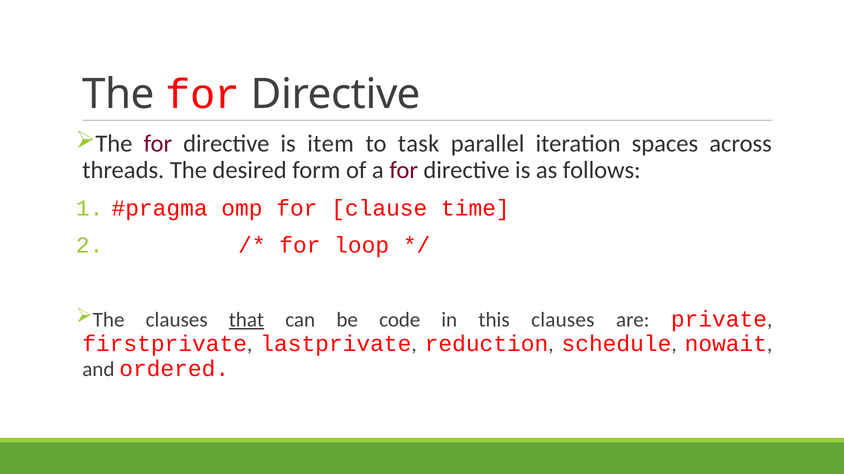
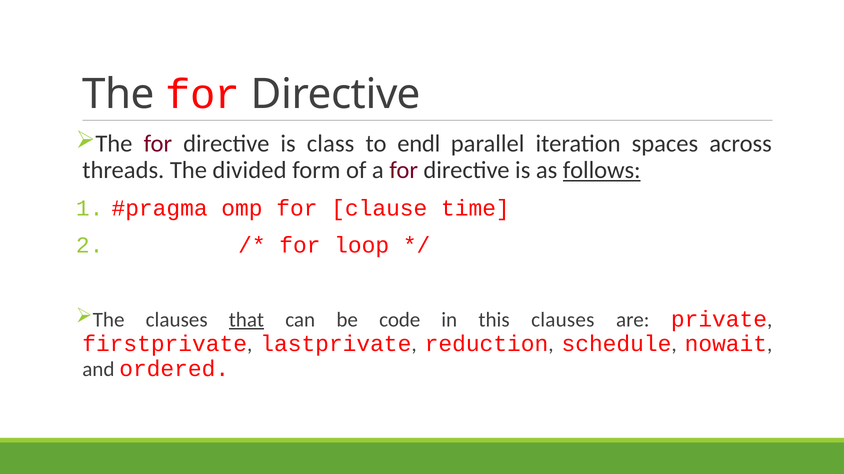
item: item -> class
task: task -> endl
desired: desired -> divided
follows underline: none -> present
